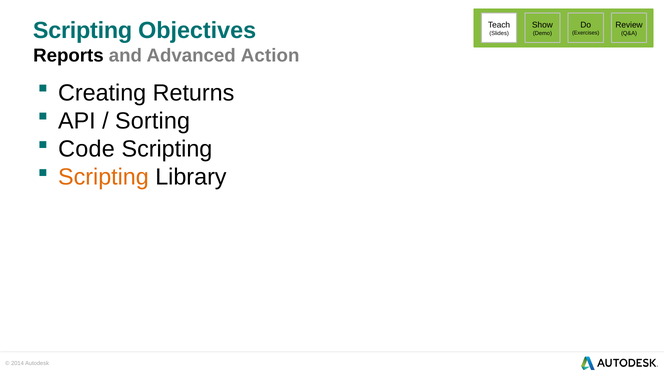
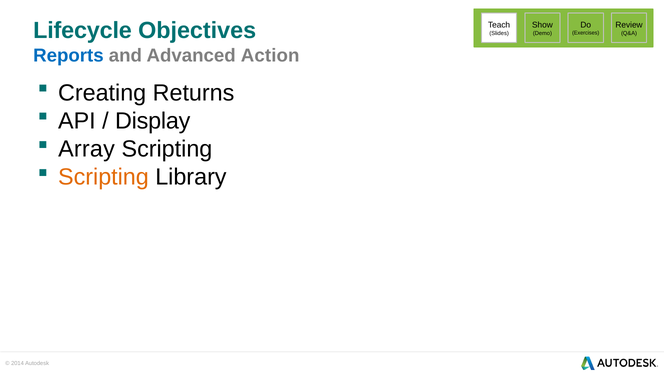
Scripting at (83, 31): Scripting -> Lifecycle
Reports colour: black -> blue
Sorting: Sorting -> Display
Code: Code -> Array
